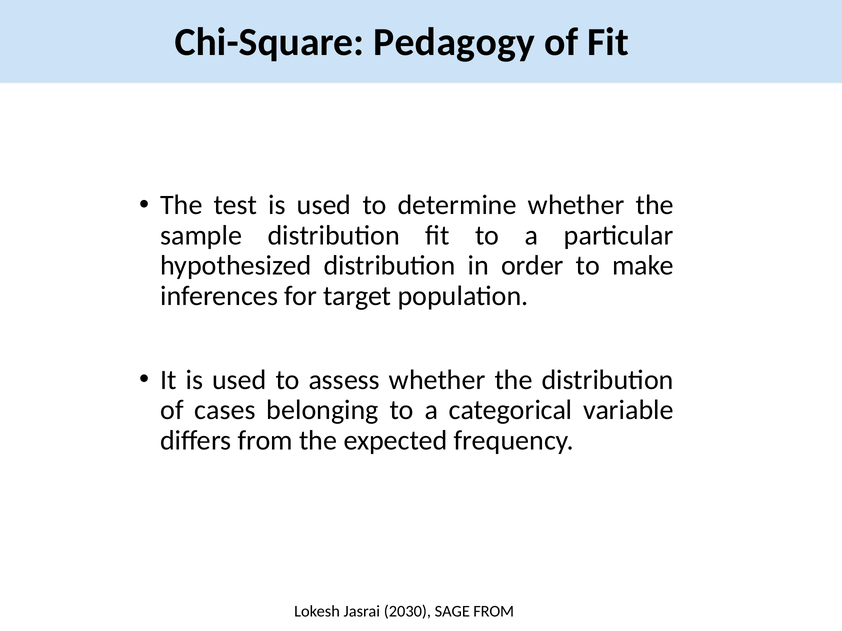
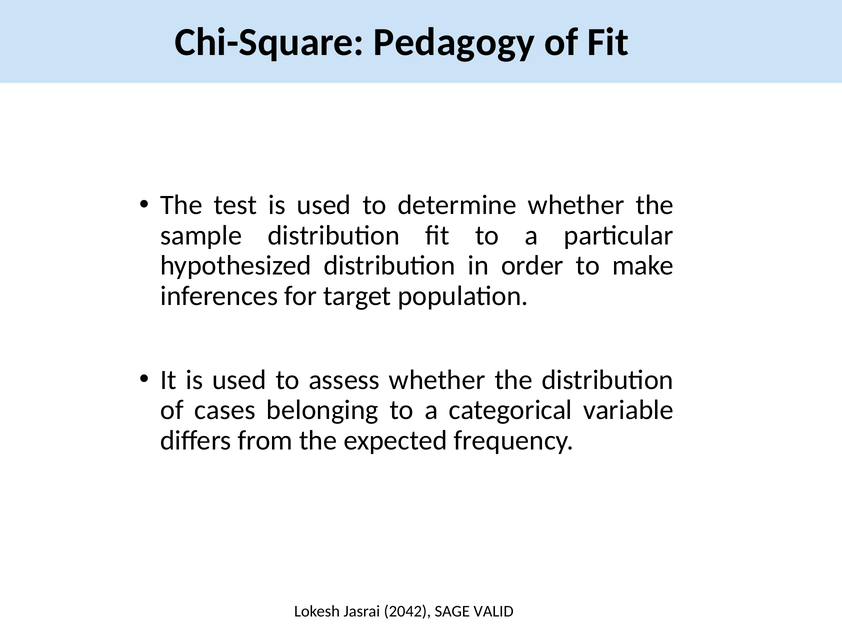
2030: 2030 -> 2042
SAGE FROM: FROM -> VALID
